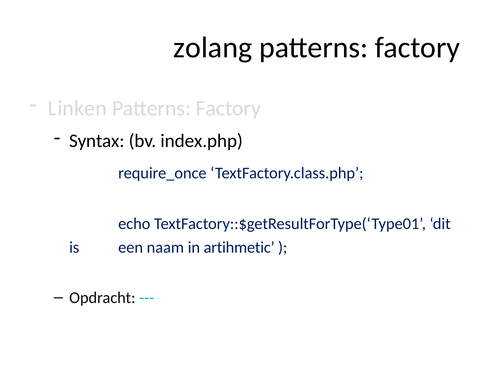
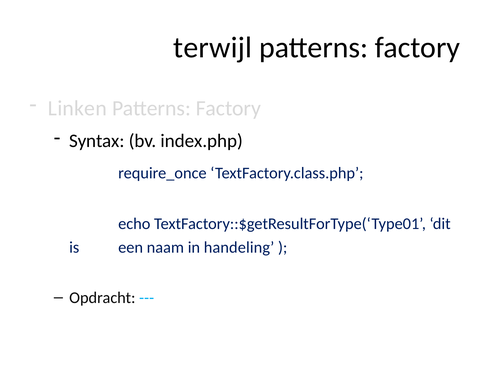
zolang: zolang -> terwijl
artihmetic: artihmetic -> handeling
